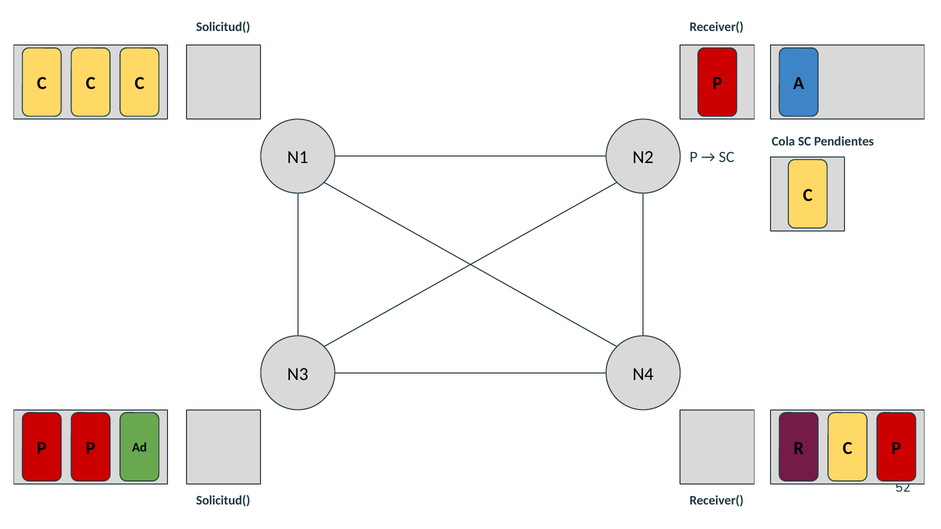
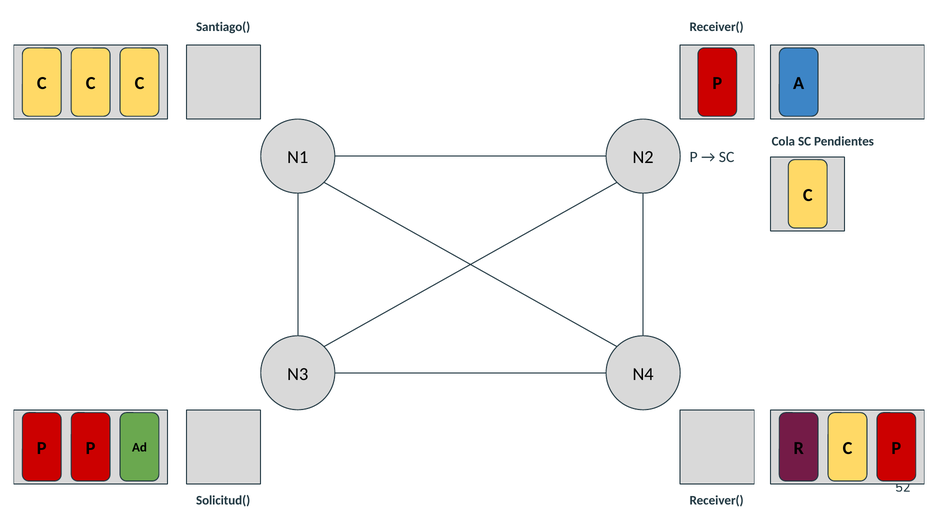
Solicitud( at (223, 27): Solicitud( -> Santiago(
